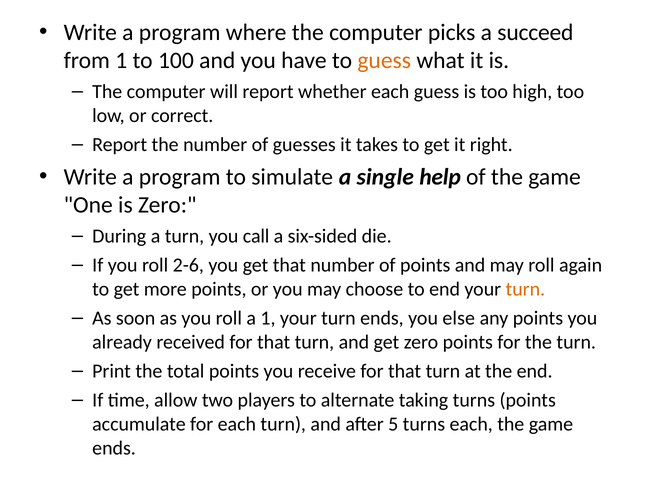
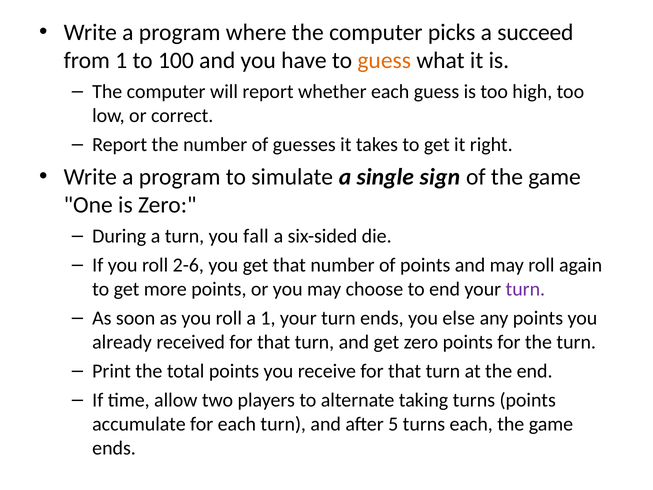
help: help -> sign
call: call -> fall
turn at (525, 289) colour: orange -> purple
